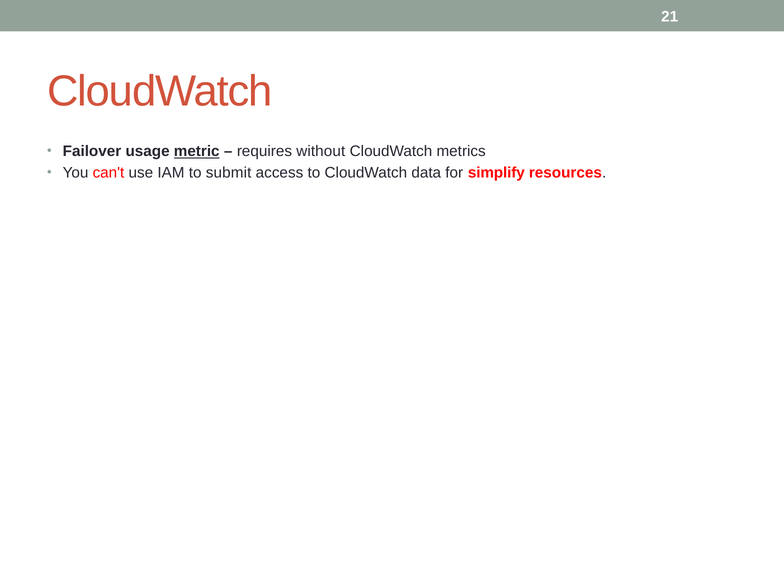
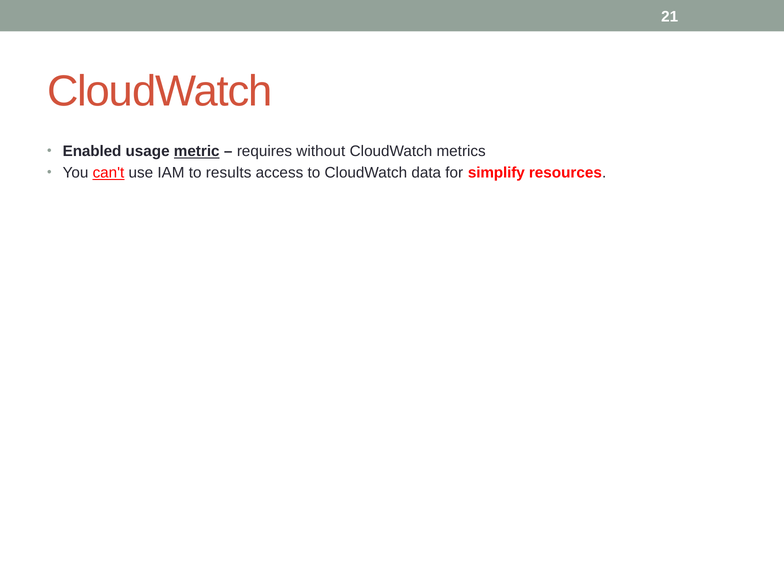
Failover: Failover -> Enabled
can't underline: none -> present
submit: submit -> results
